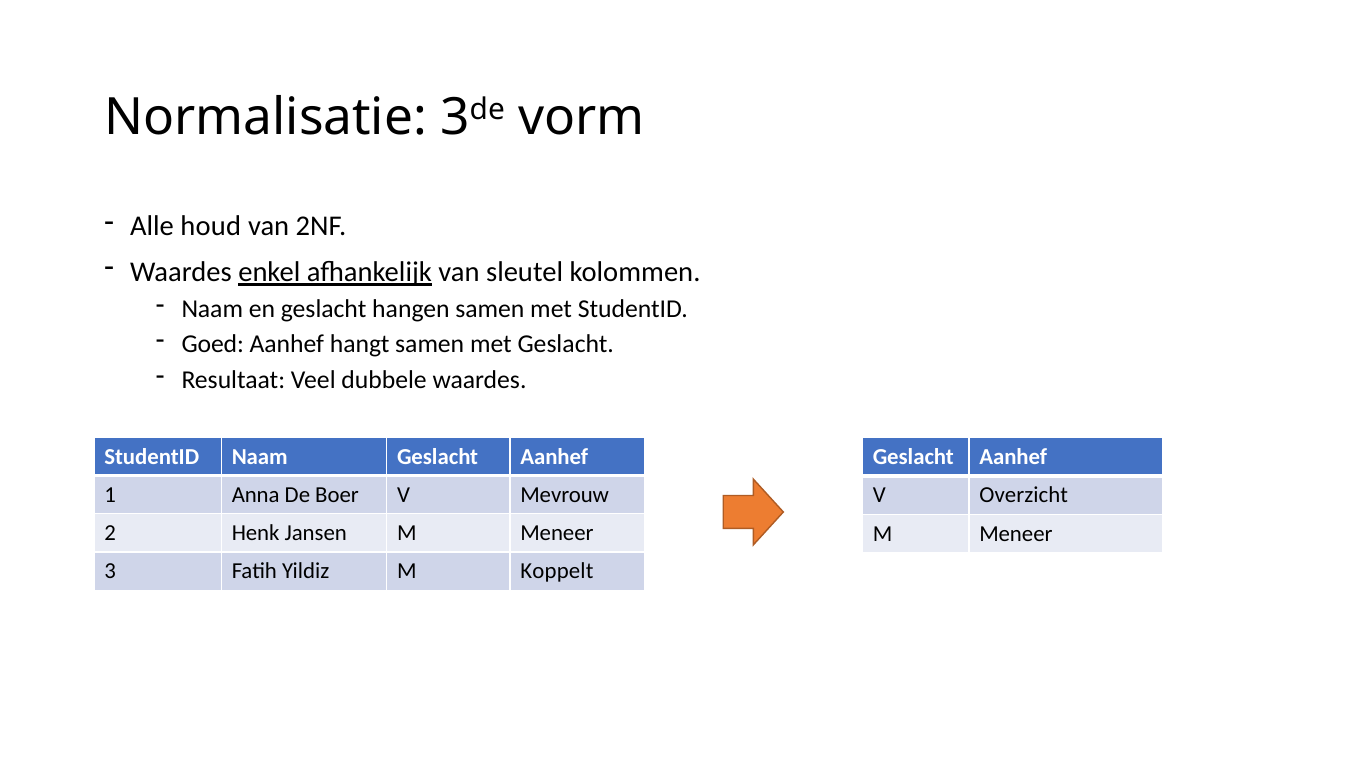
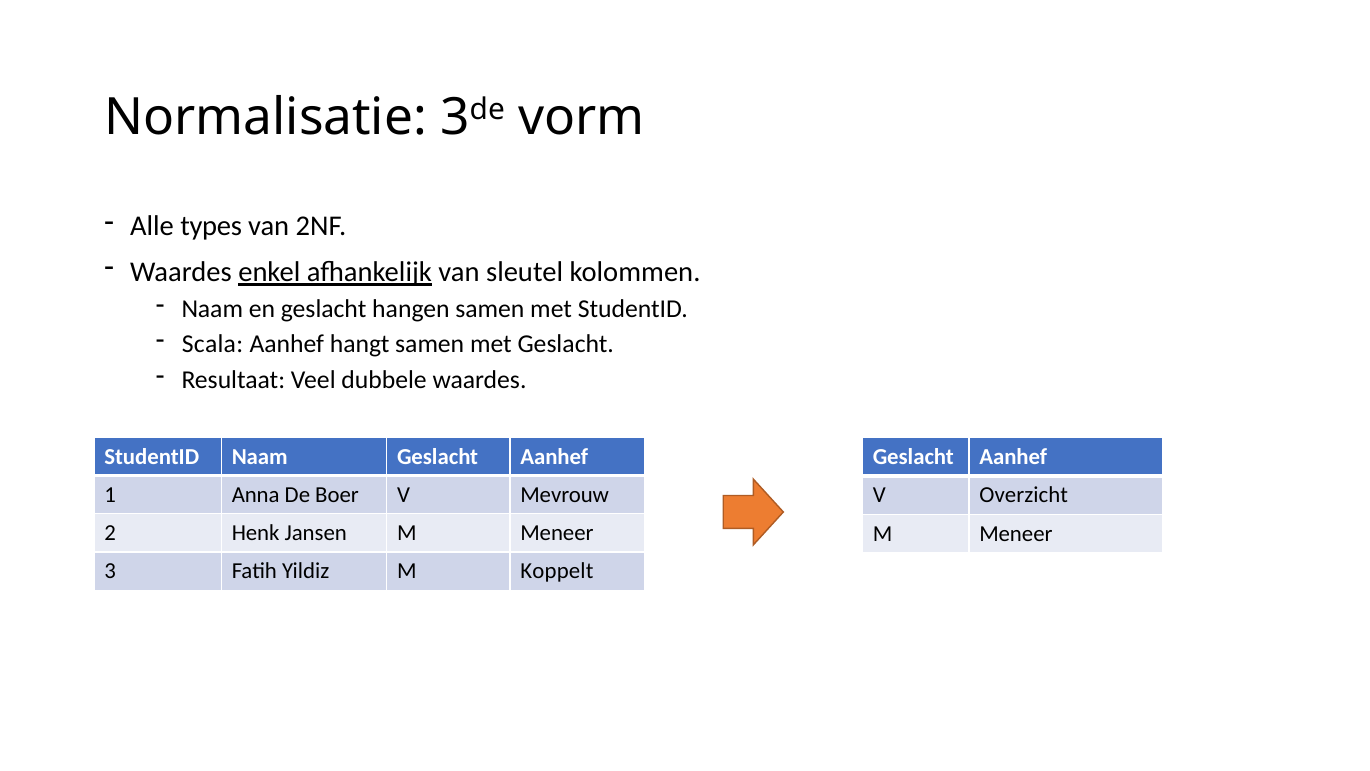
houd: houd -> types
Goed: Goed -> Scala
